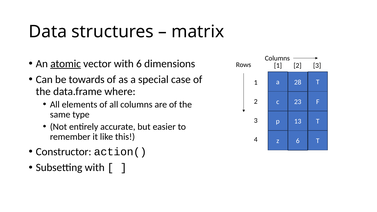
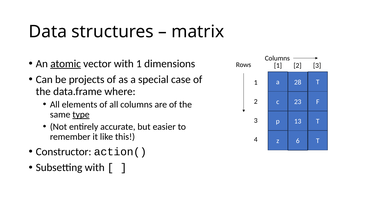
with 6: 6 -> 1
towards: towards -> projects
type underline: none -> present
